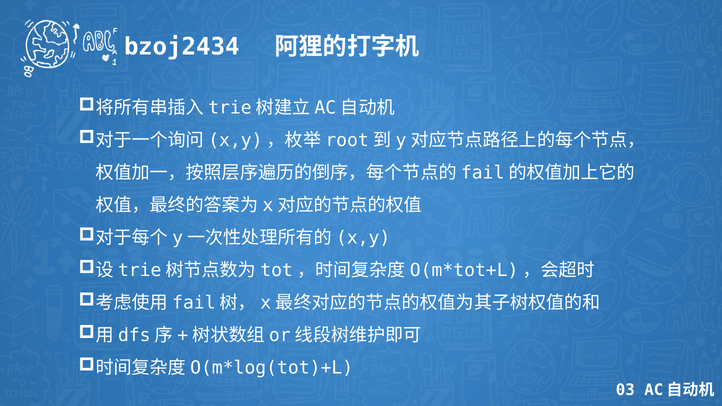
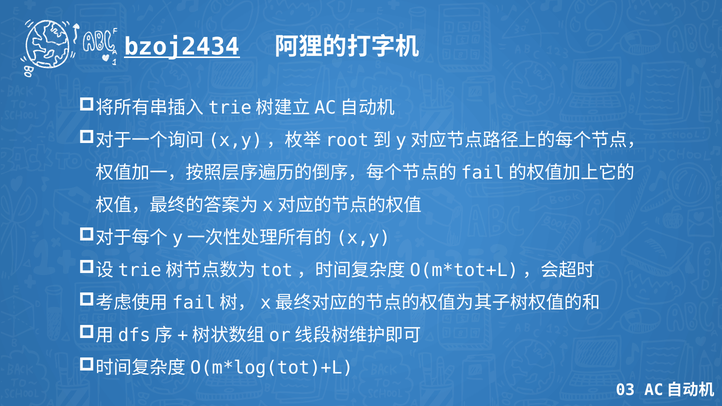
bzoj2434 underline: none -> present
